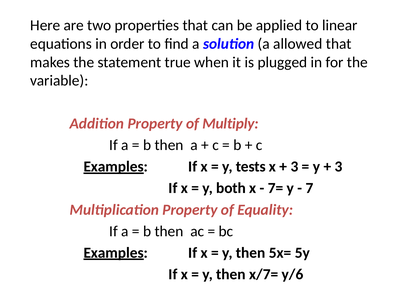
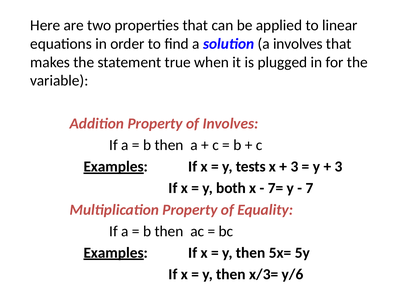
a allowed: allowed -> involves
of Multiply: Multiply -> Involves
x/7=: x/7= -> x/3=
